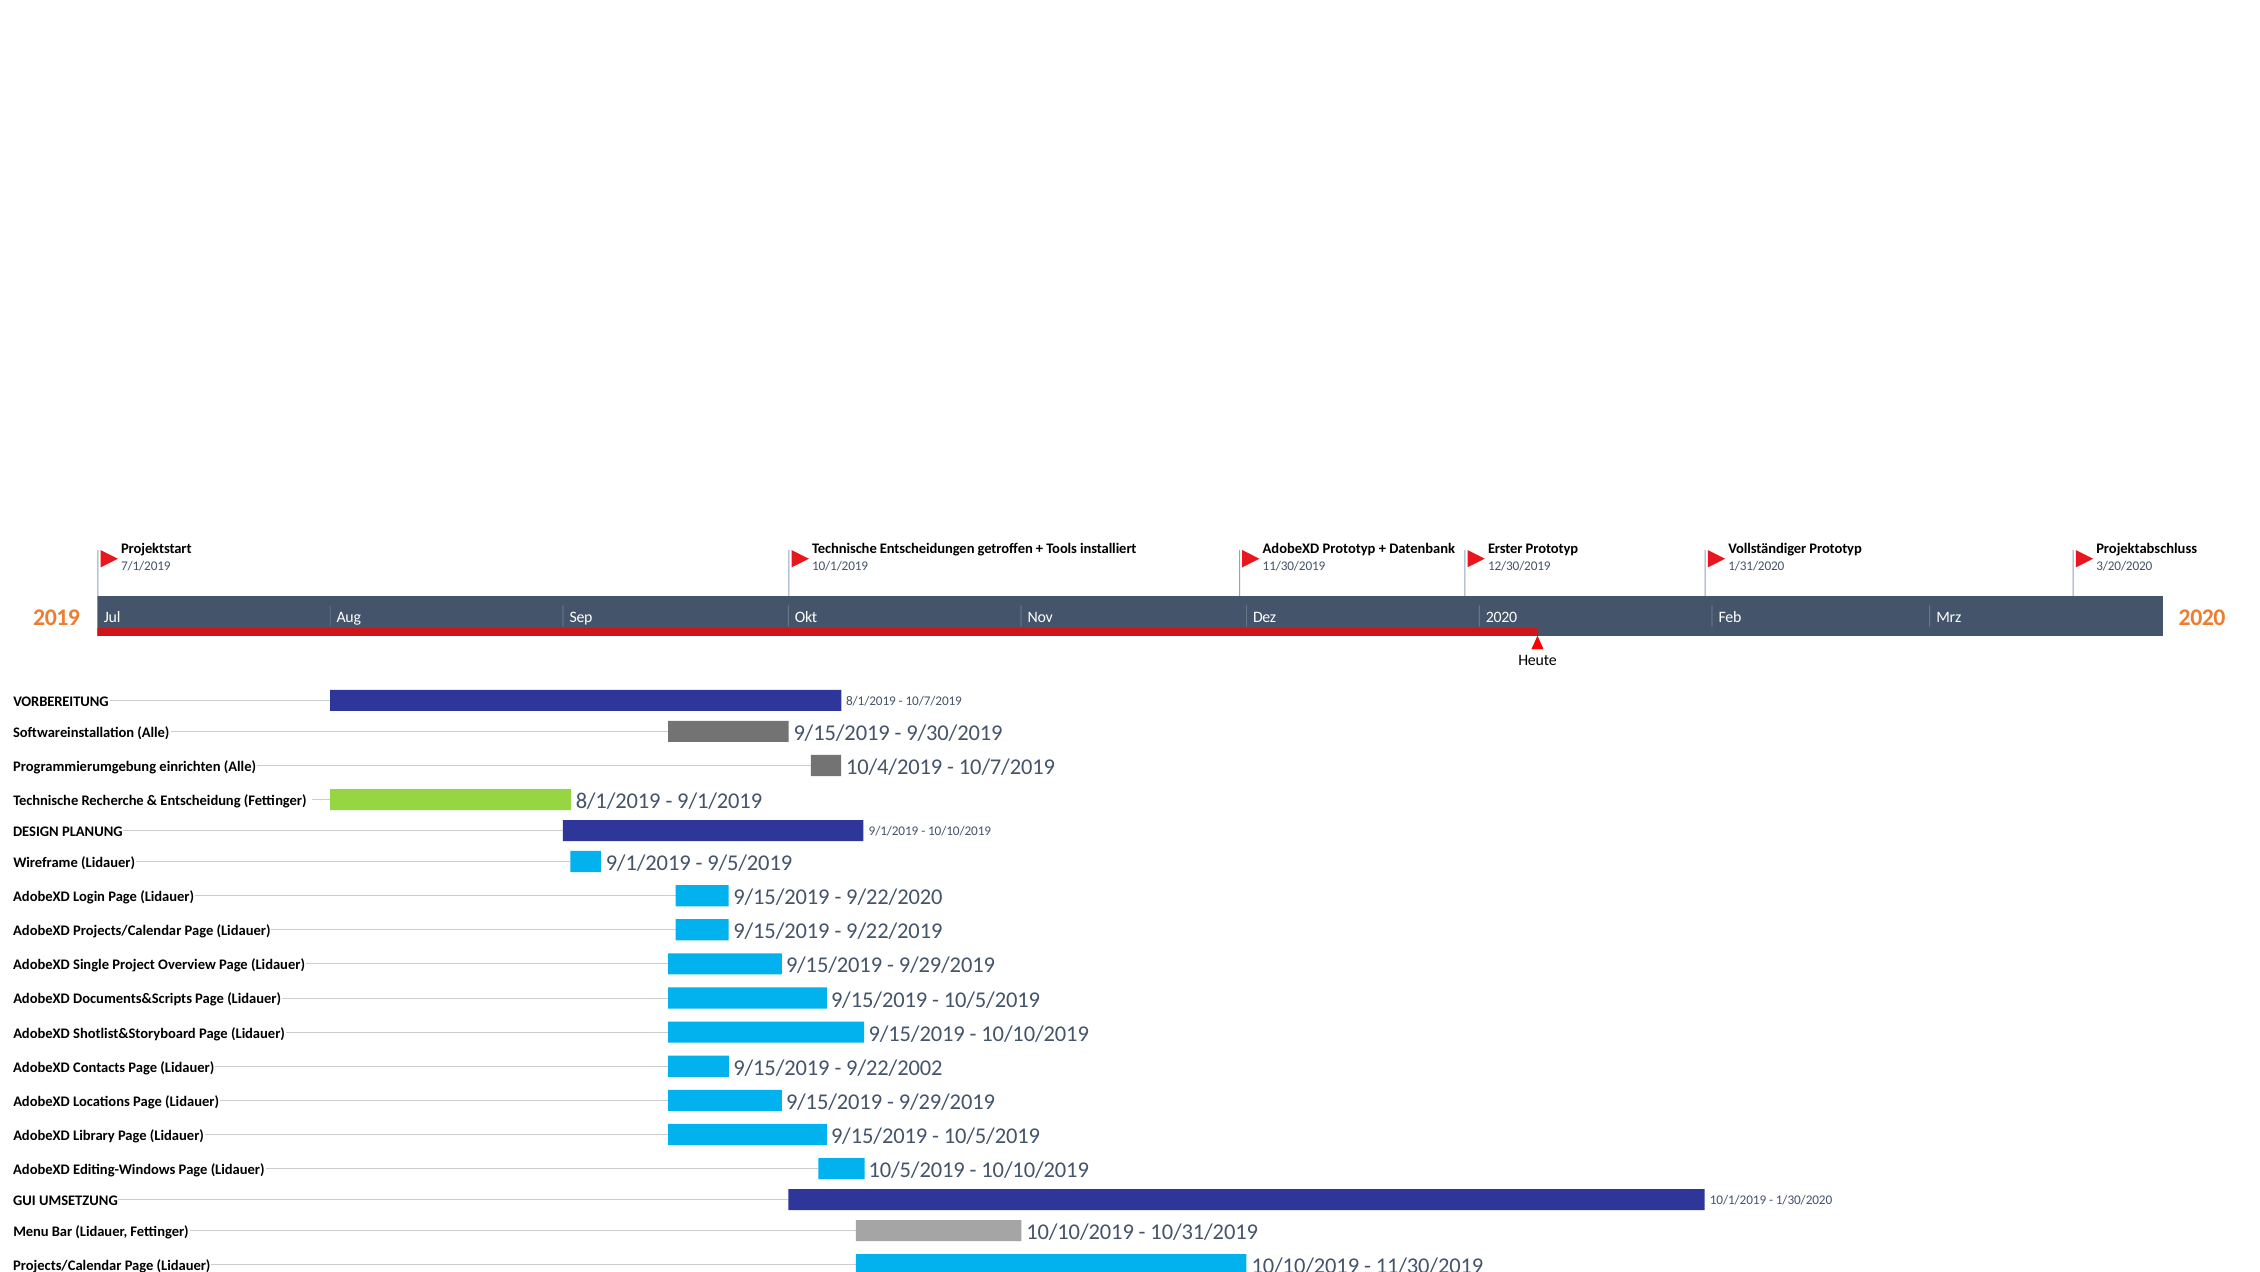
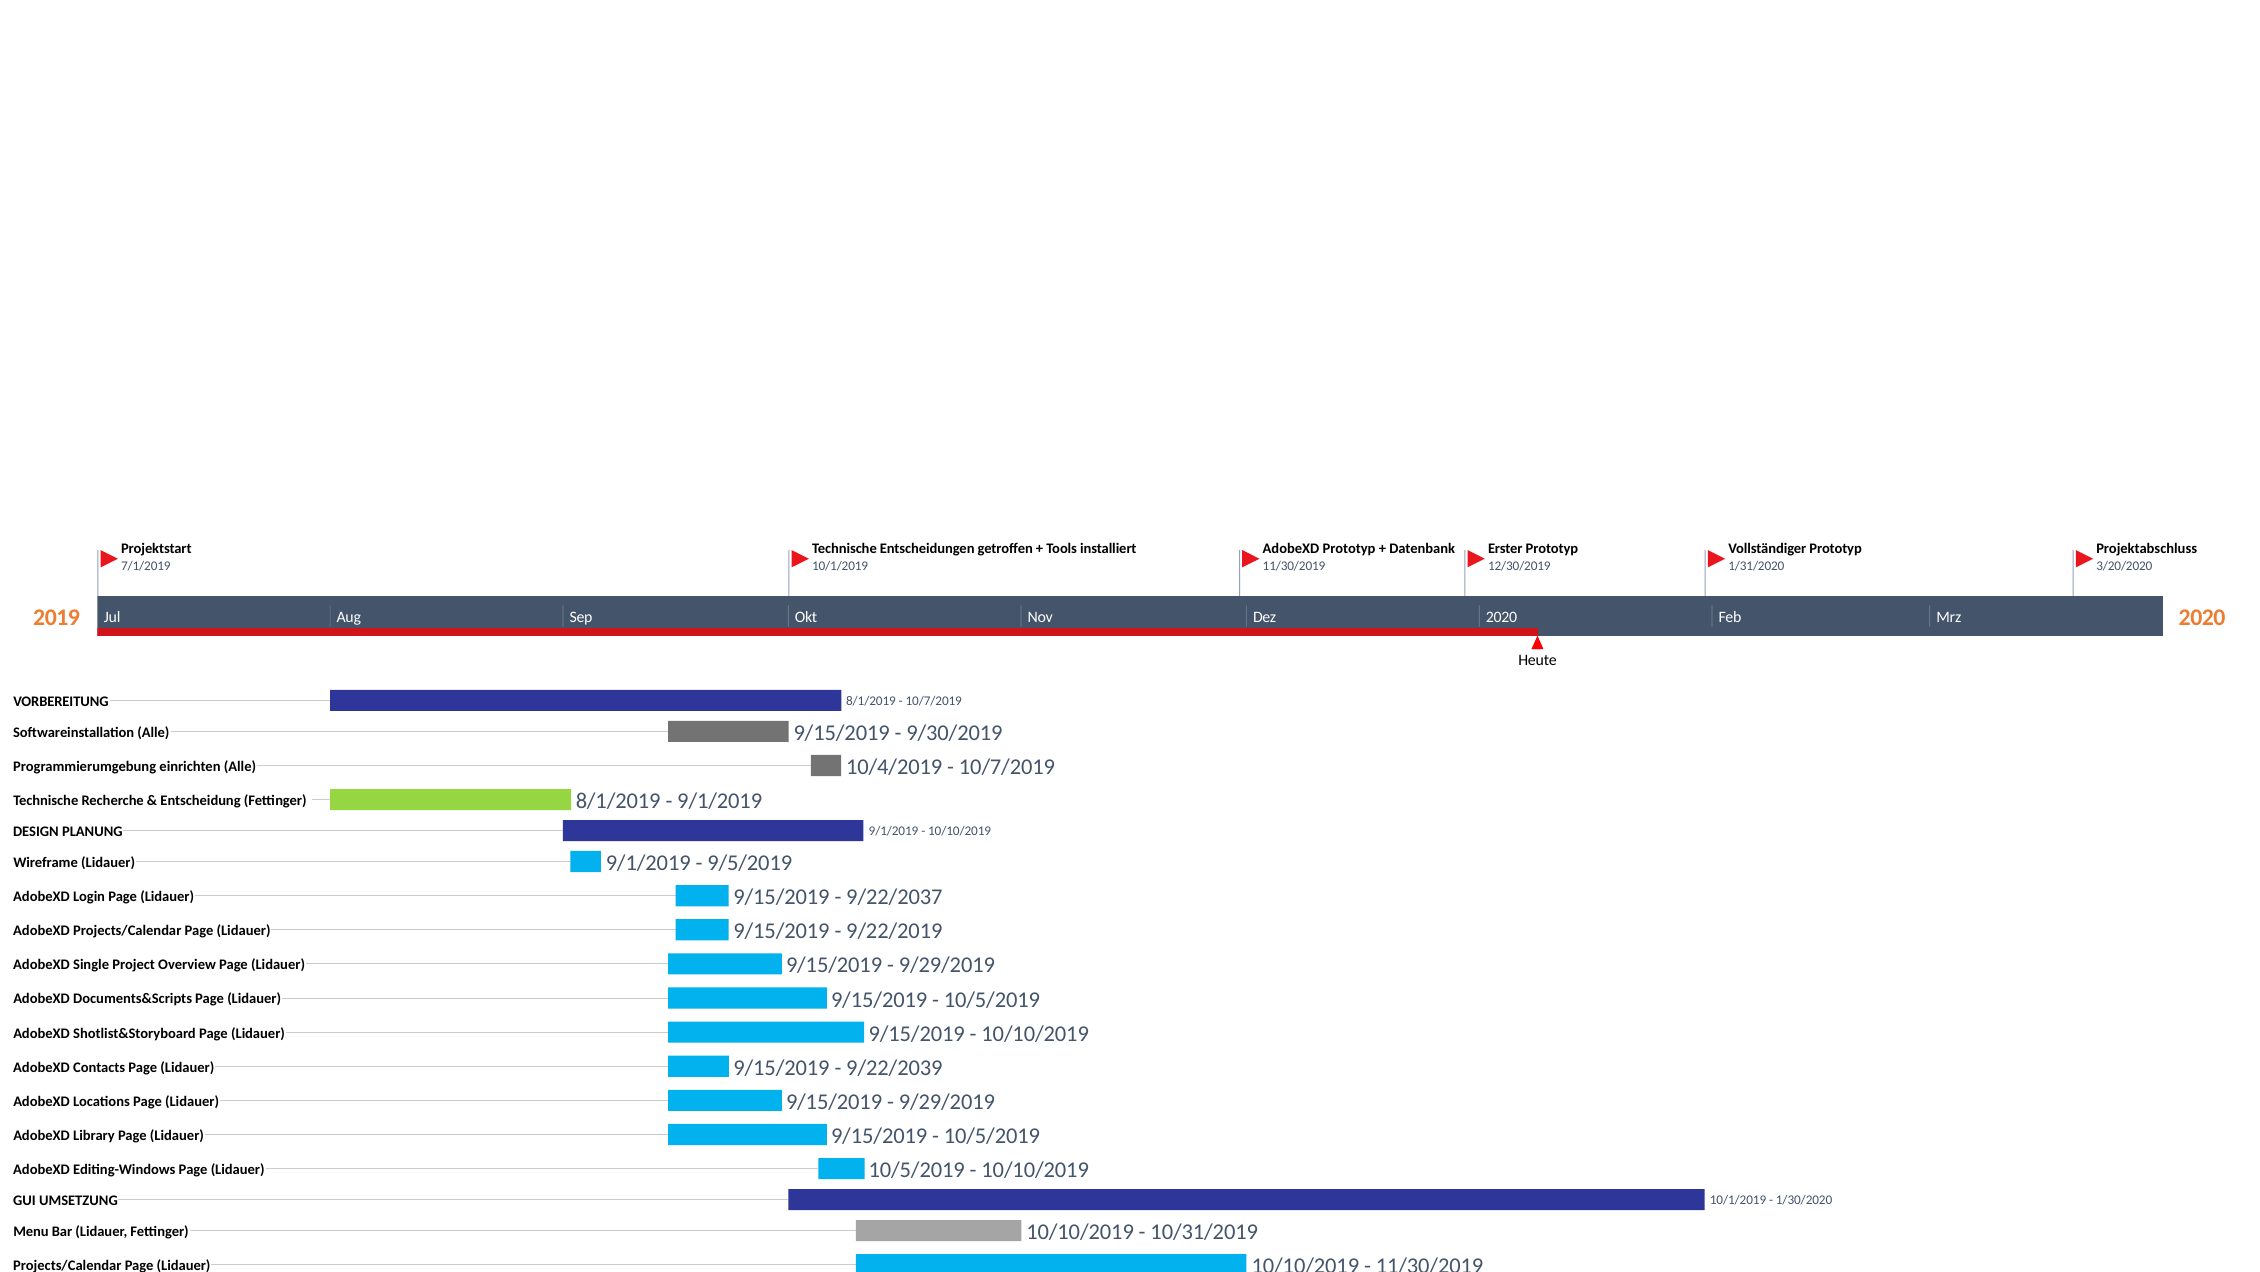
9/22/2020: 9/22/2020 -> 9/22/2037
9/22/2002: 9/22/2002 -> 9/22/2039
